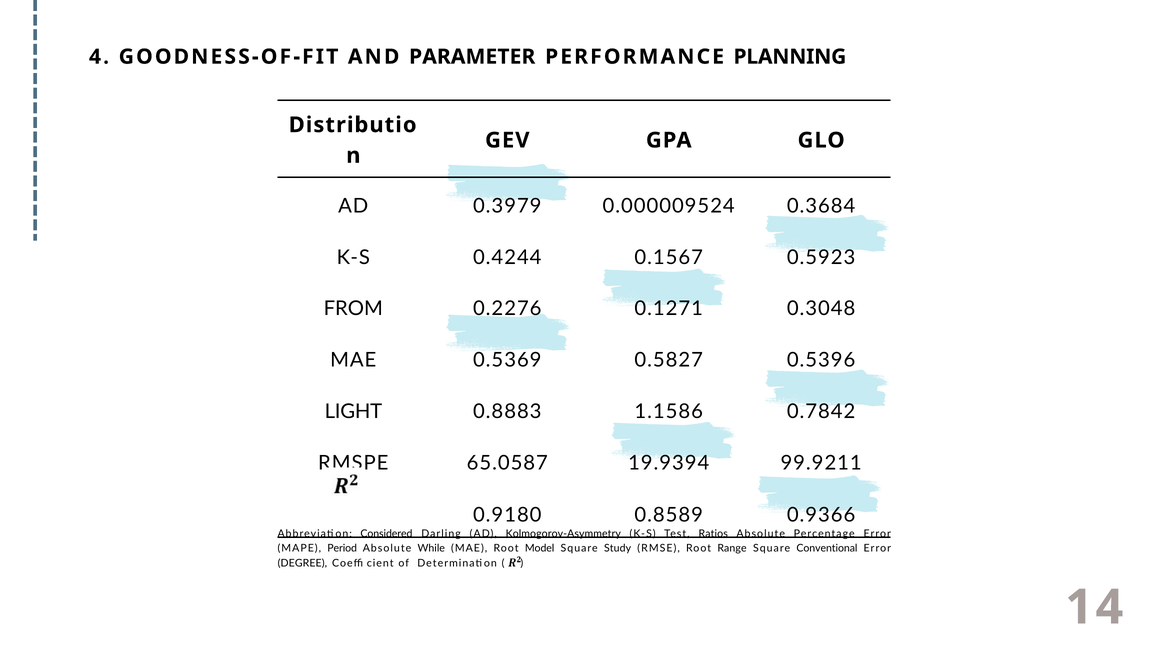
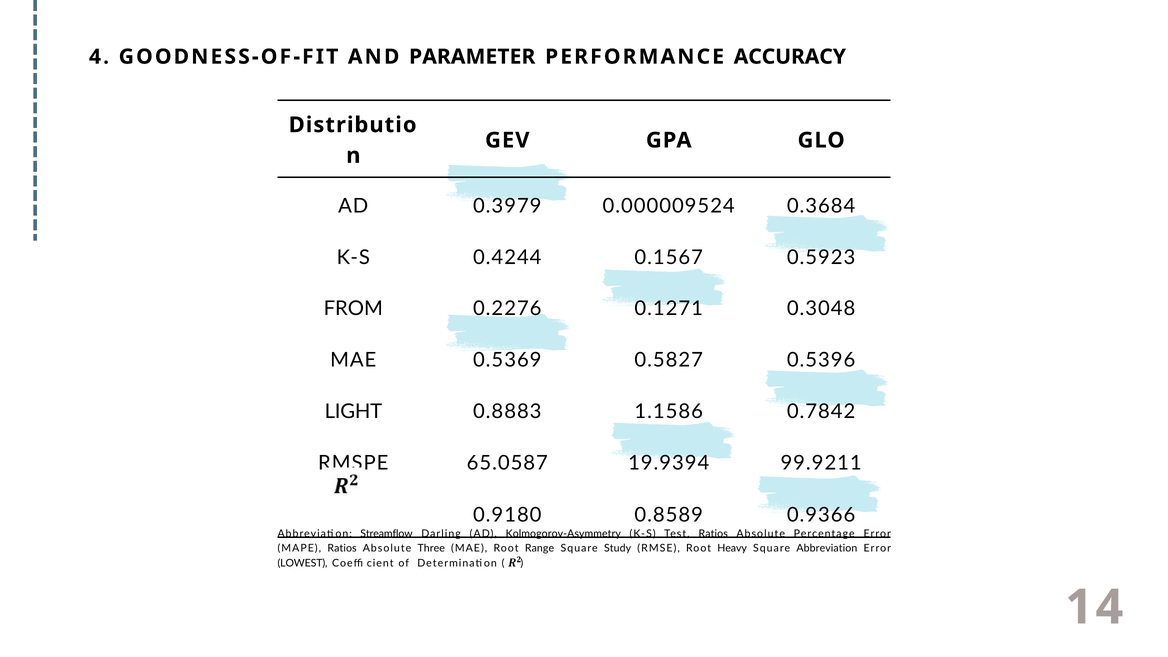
PLANNING: PLANNING -> ACCURACY
Considered: Considered -> Streamflow
MAPE Period: Period -> Ratios
While: While -> Three
Model: Model -> Range
Range: Range -> Heavy
Square Conventional: Conventional -> Abbreviation
DEGREE: DEGREE -> LOWEST
